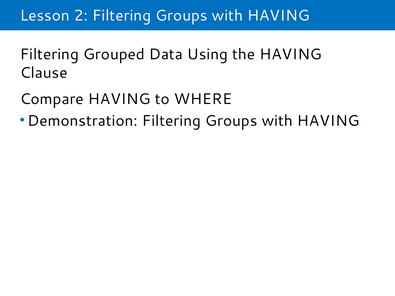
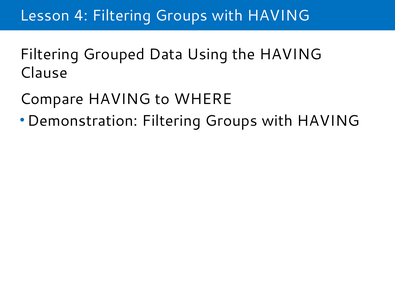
2: 2 -> 4
